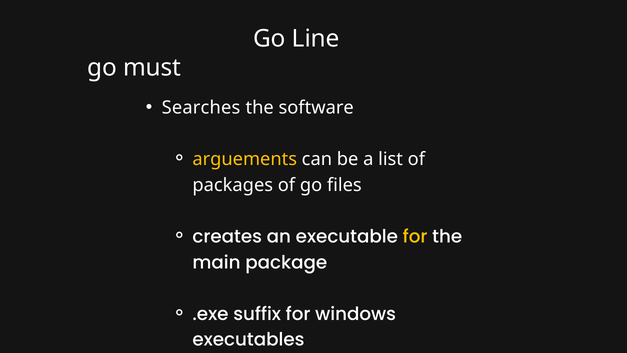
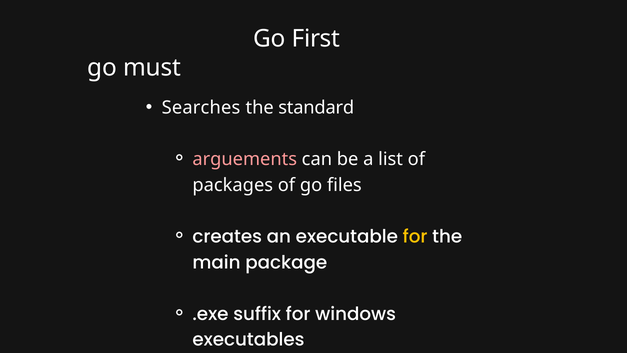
Line: Line -> First
software: software -> standard
arguements colour: yellow -> pink
